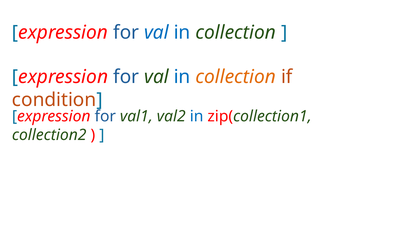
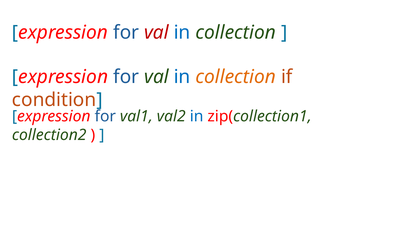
val at (156, 32) colour: blue -> red
